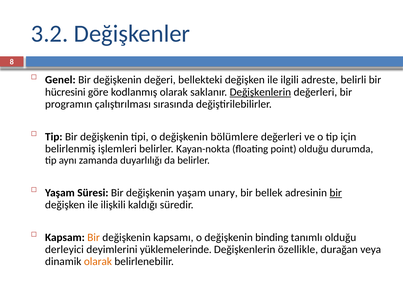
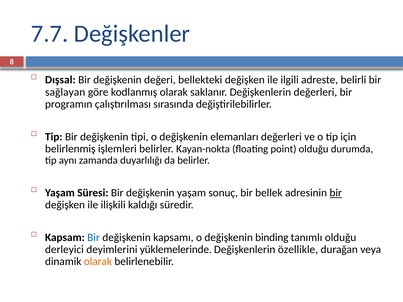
3.2: 3.2 -> 7.7
Genel: Genel -> Dışsal
hücresini: hücresini -> sağlayan
Değişkenlerin at (260, 92) underline: present -> none
bölümlere: bölümlere -> elemanları
unary: unary -> sonuç
Bir at (94, 238) colour: orange -> blue
